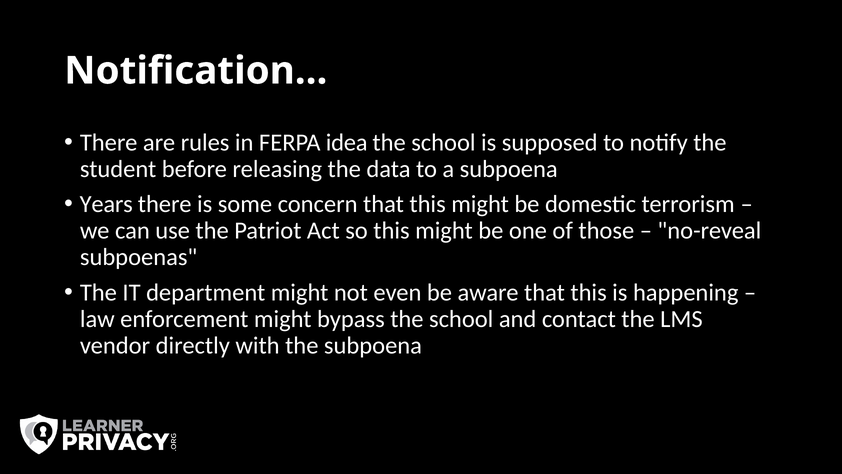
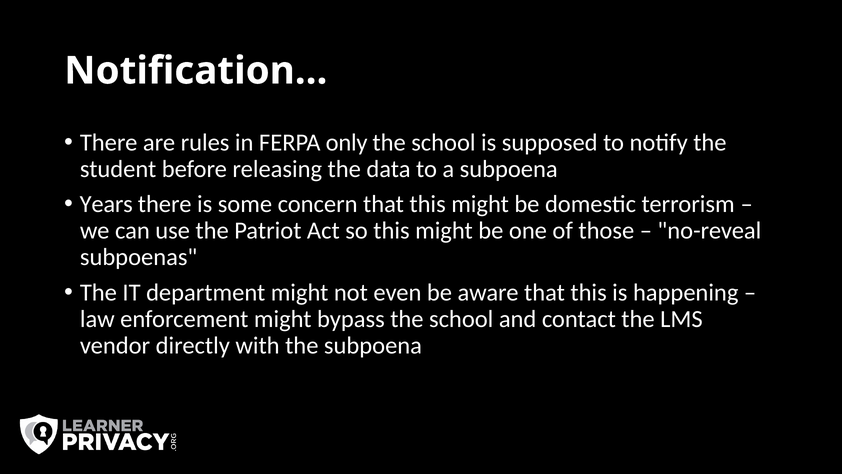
idea: idea -> only
